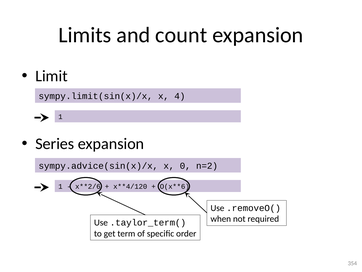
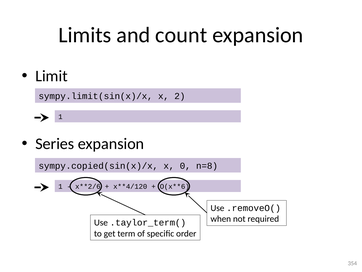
4: 4 -> 2
sympy.advice(sin(x)/x: sympy.advice(sin(x)/x -> sympy.copied(sin(x)/x
n=2: n=2 -> n=8
